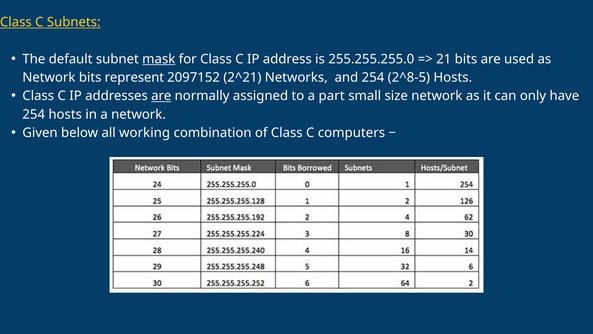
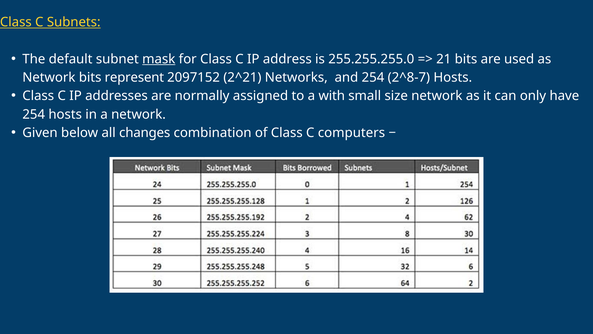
2^8-5: 2^8-5 -> 2^8-7
are at (161, 96) underline: present -> none
part: part -> with
working: working -> changes
